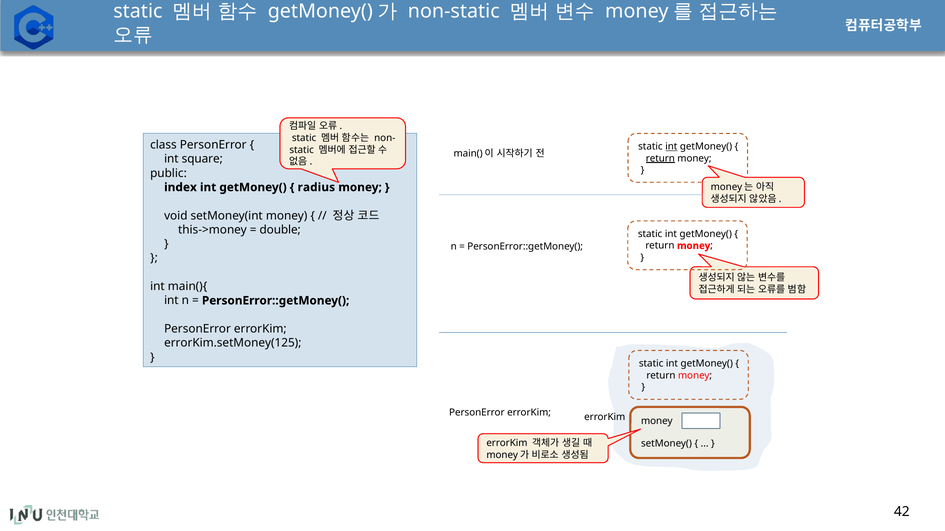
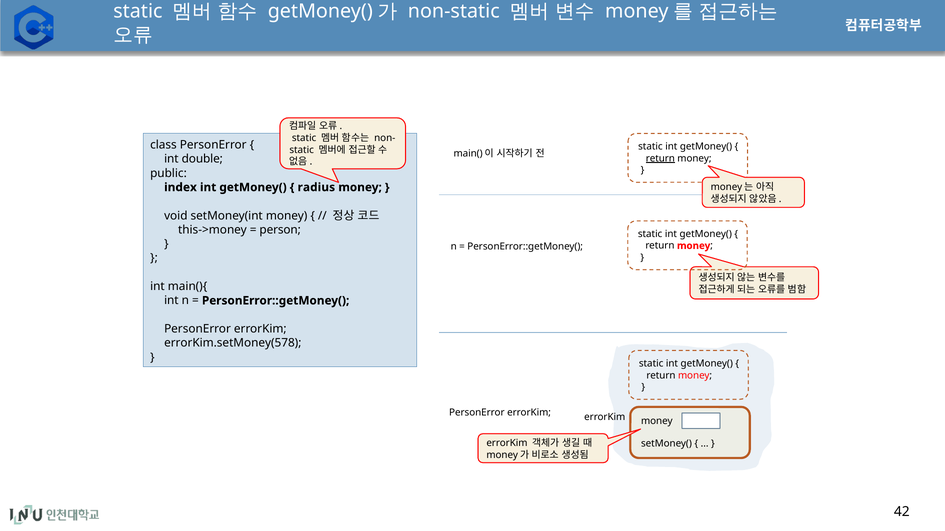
int at (671, 147) underline: present -> none
square: square -> double
double: double -> person
errorKim.setMoney(125: errorKim.setMoney(125 -> errorKim.setMoney(578
